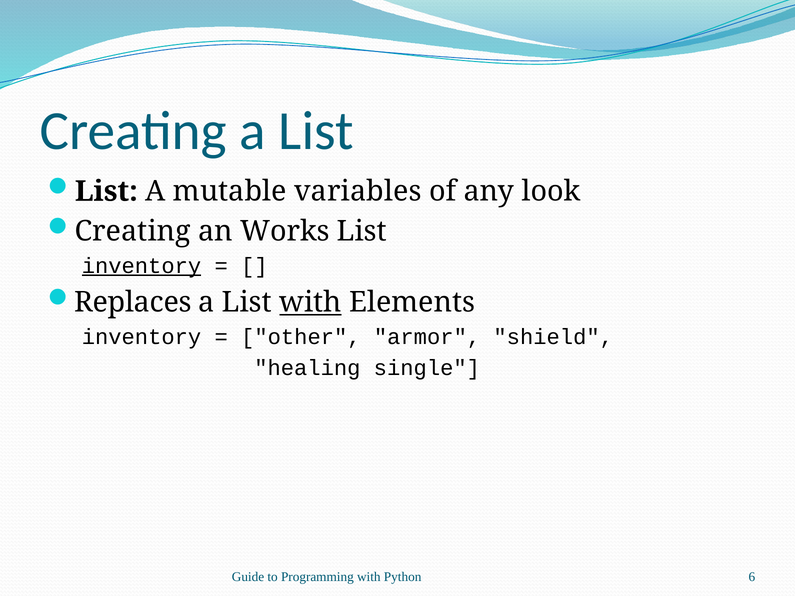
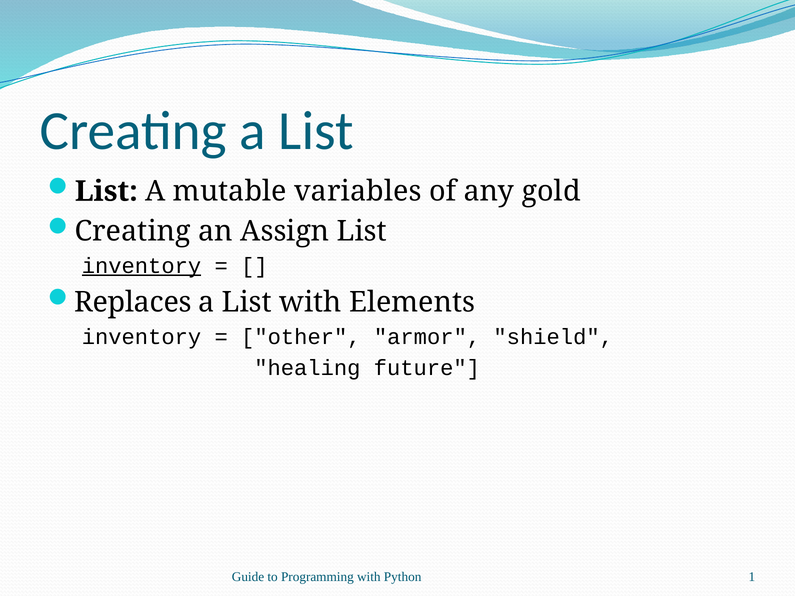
look: look -> gold
Works: Works -> Assign
with at (311, 303) underline: present -> none
single: single -> future
6: 6 -> 1
